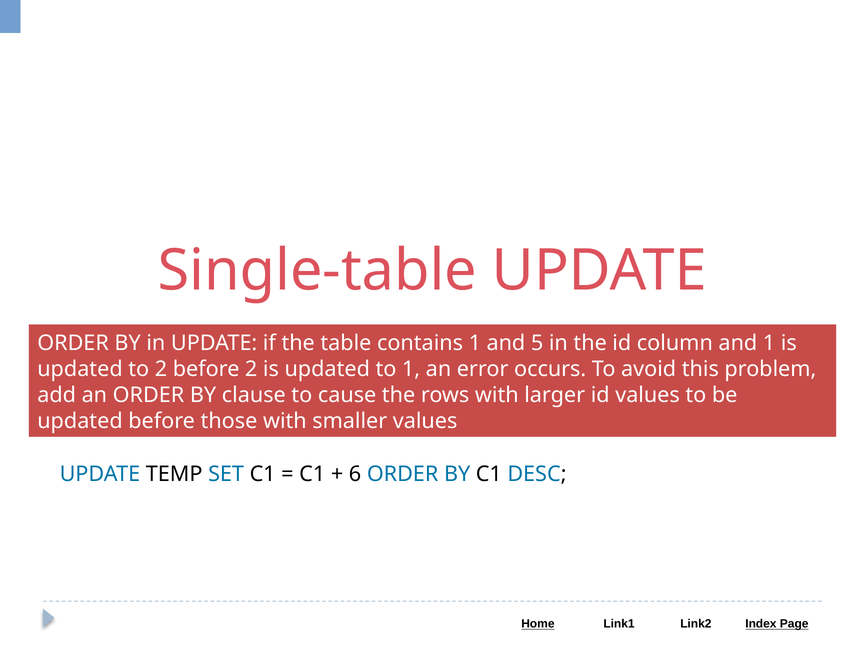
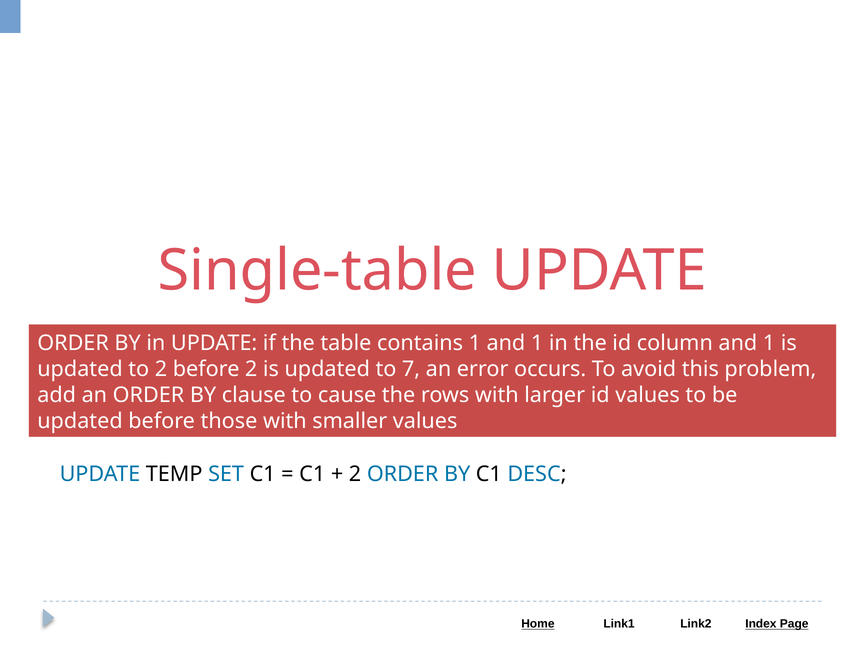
1 and 5: 5 -> 1
to 1: 1 -> 7
6 at (355, 474): 6 -> 2
